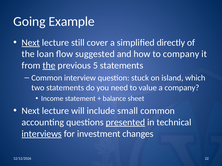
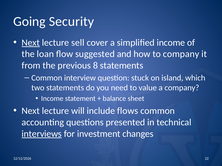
Example: Example -> Security
still: still -> sell
simplified directly: directly -> income
the at (49, 66) underline: present -> none
5: 5 -> 8
small: small -> flows
presented underline: present -> none
